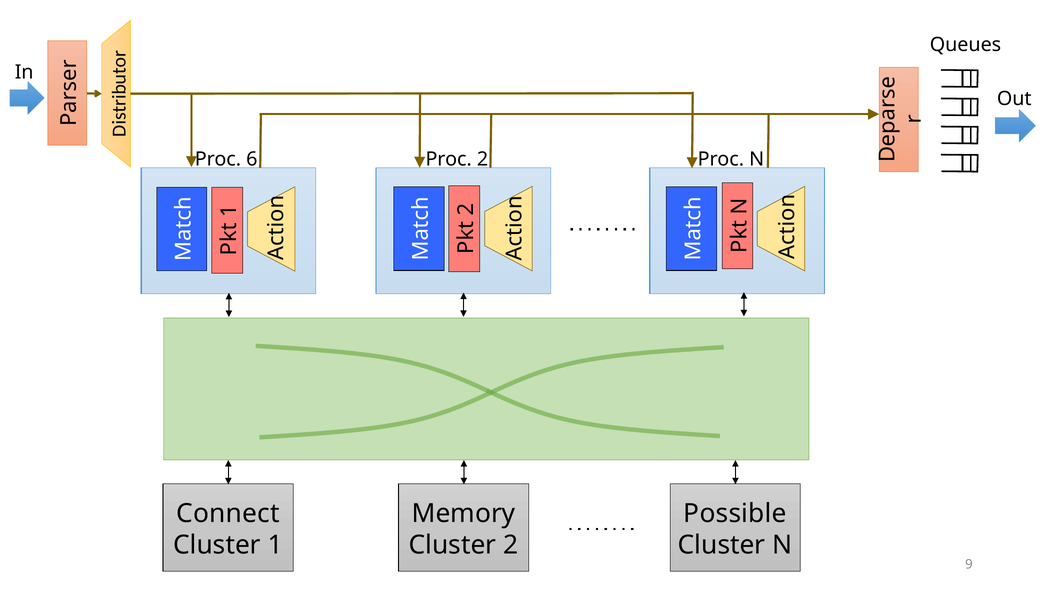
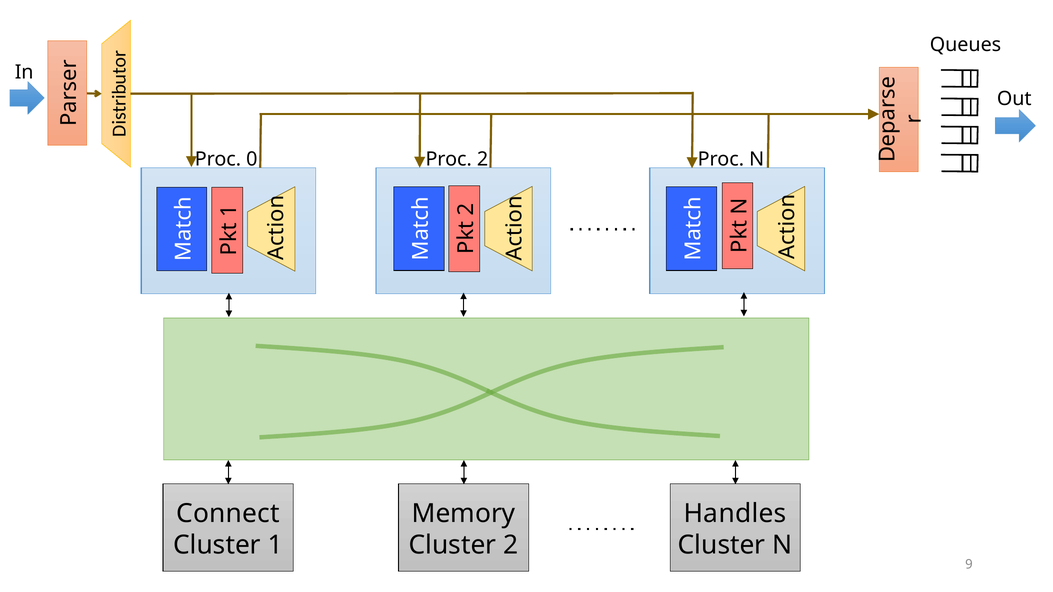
6: 6 -> 0
Possible: Possible -> Handles
